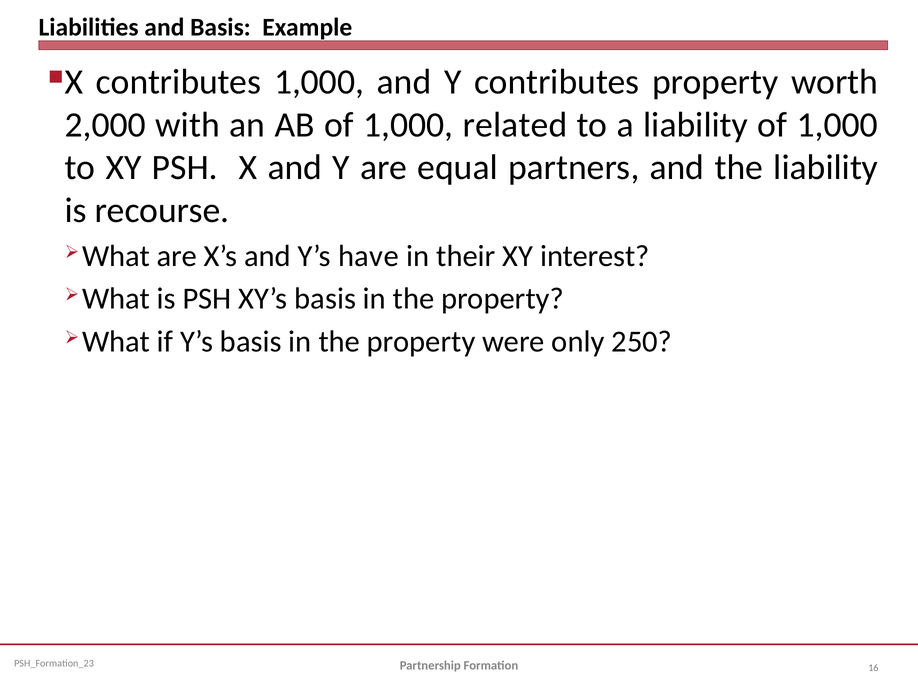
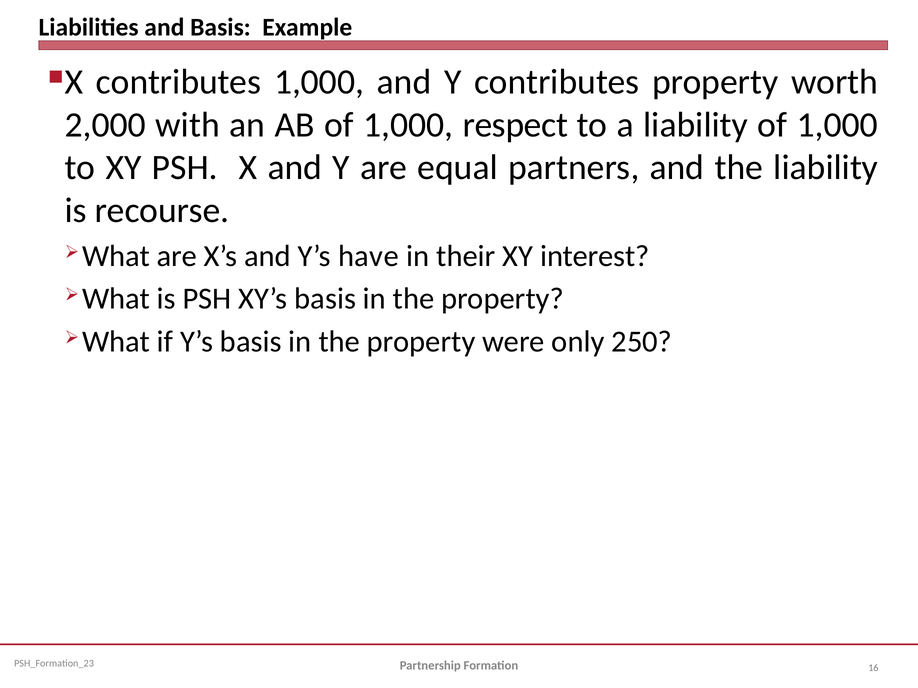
related: related -> respect
